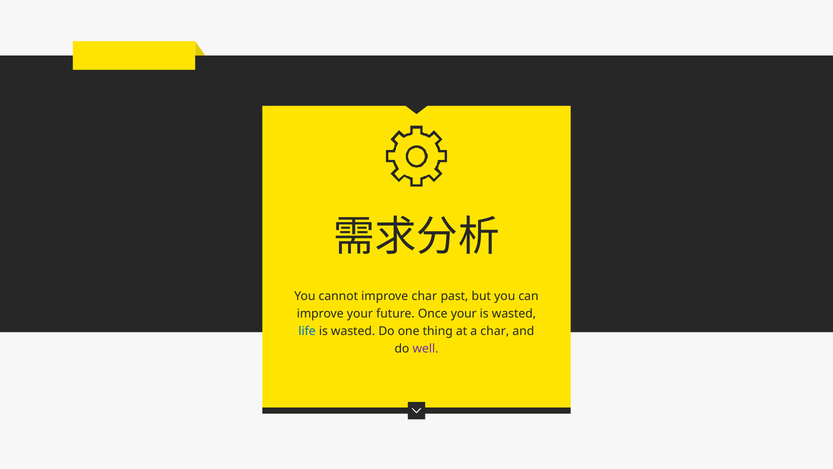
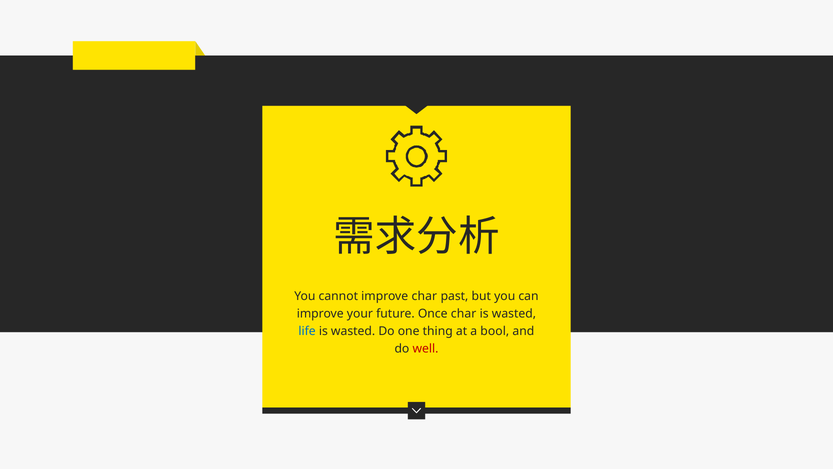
Once your: your -> char
a char: char -> bool
well colour: purple -> red
